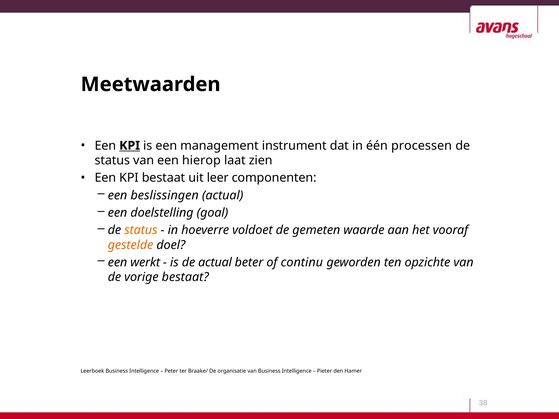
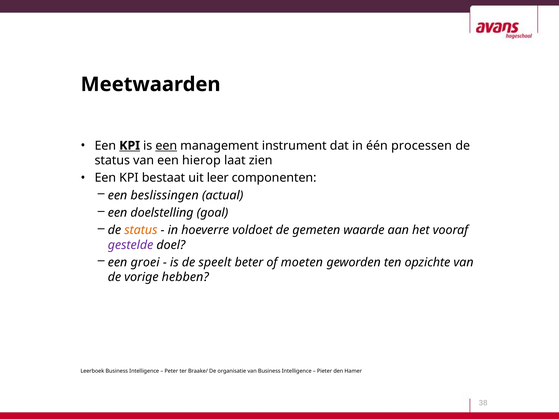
een at (166, 146) underline: none -> present
gestelde colour: orange -> purple
werkt: werkt -> groei
de actual: actual -> speelt
continu: continu -> moeten
vorige bestaat: bestaat -> hebben
